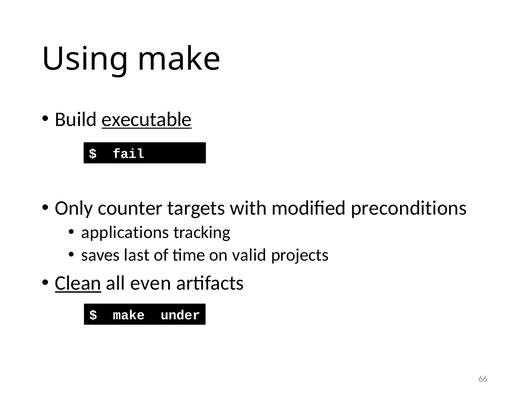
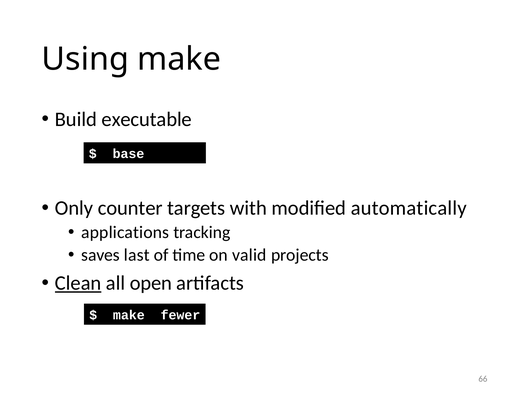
executable underline: present -> none
fail: fail -> base
preconditions: preconditions -> automatically
even: even -> open
under: under -> fewer
